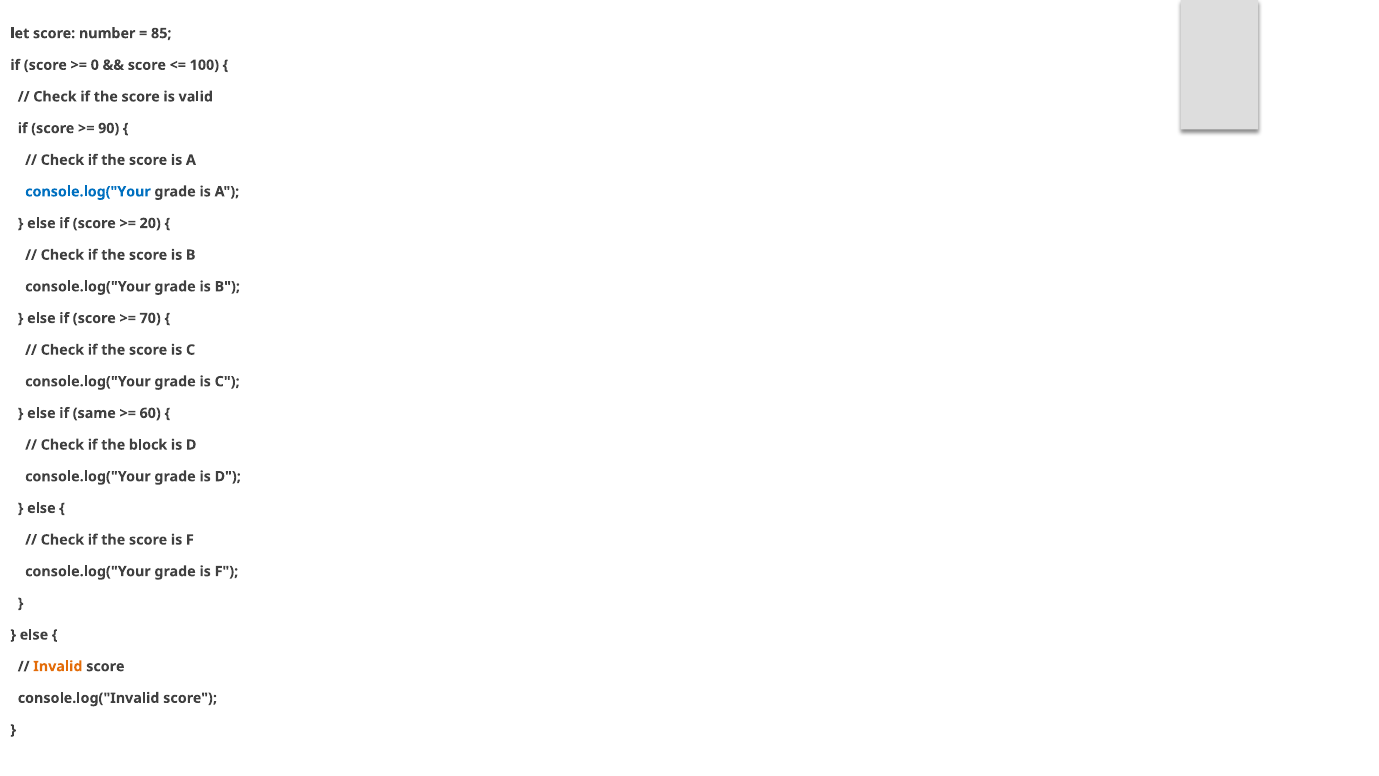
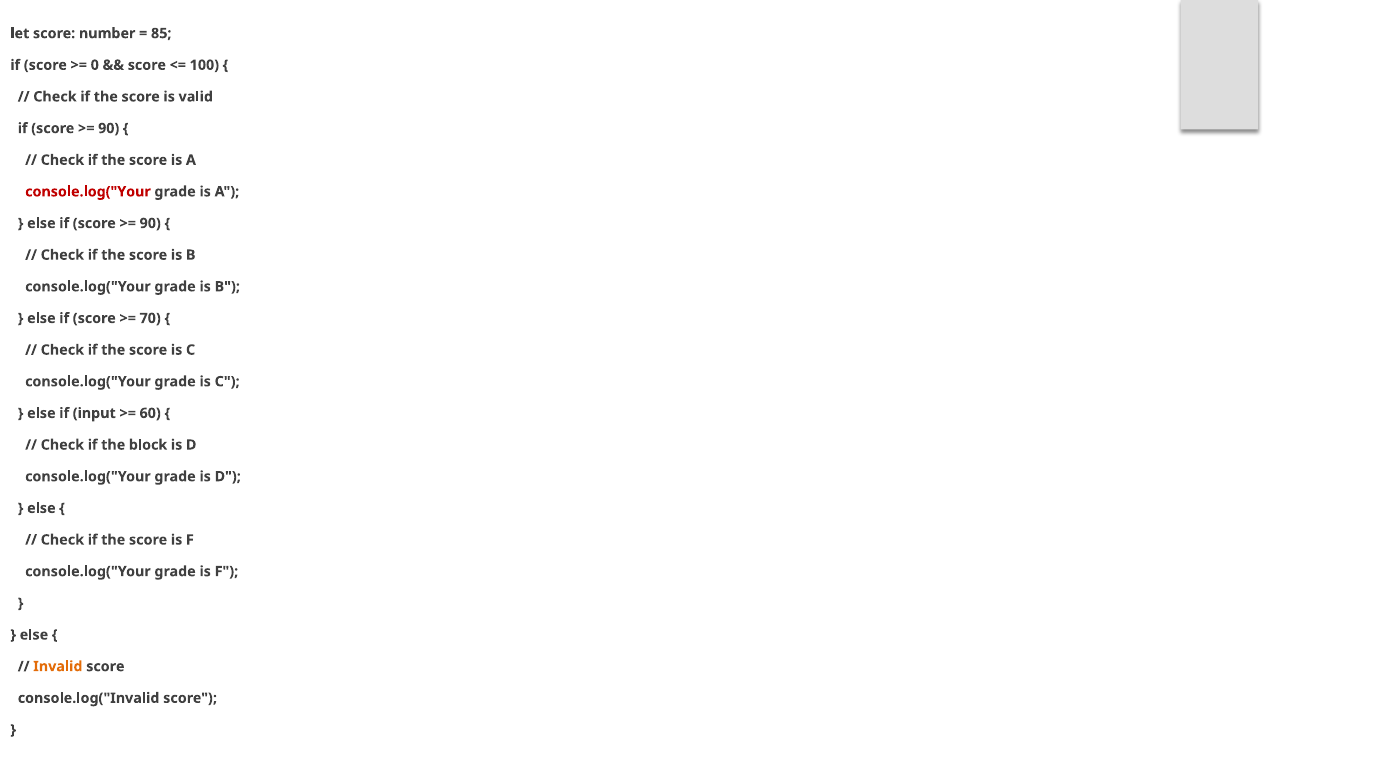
console.log("Your at (88, 192) colour: blue -> red
20 at (150, 223): 20 -> 90
same: same -> input
